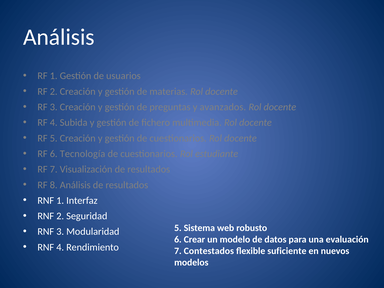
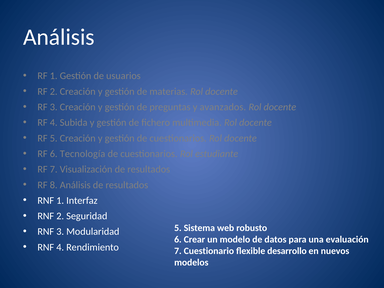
Contestados: Contestados -> Cuestionario
suficiente: suficiente -> desarrollo
